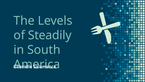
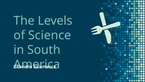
Steadily: Steadily -> Science
